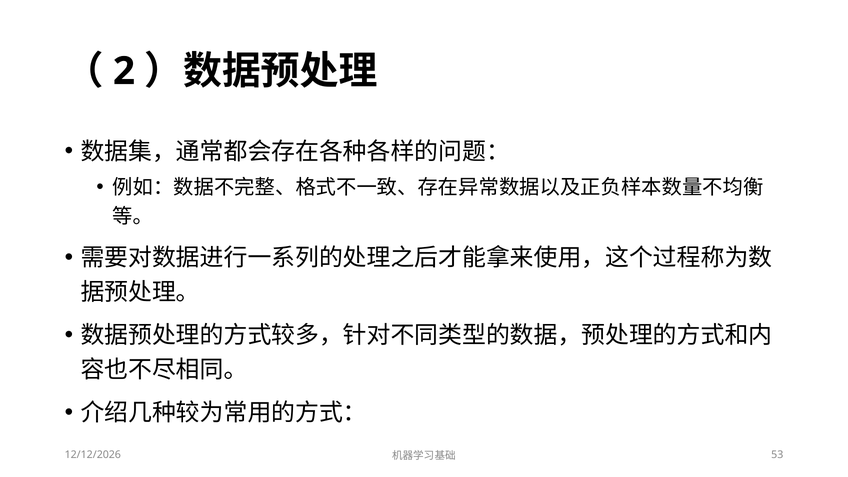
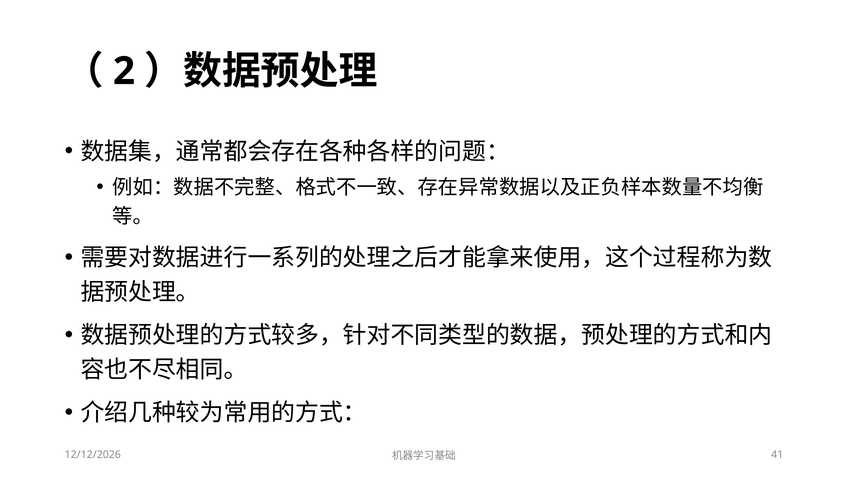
53: 53 -> 41
